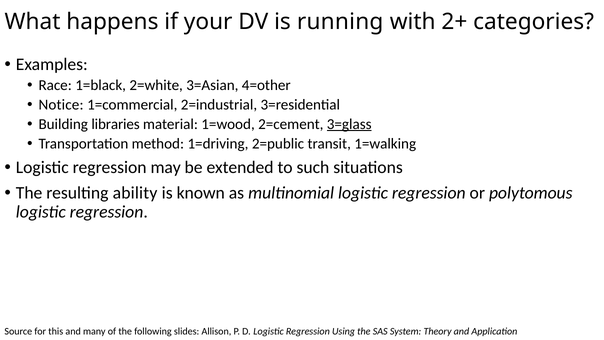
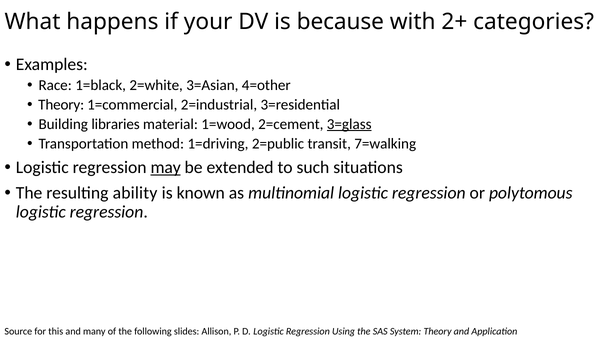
running: running -> because
Notice at (61, 105): Notice -> Theory
1=walking: 1=walking -> 7=walking
may underline: none -> present
